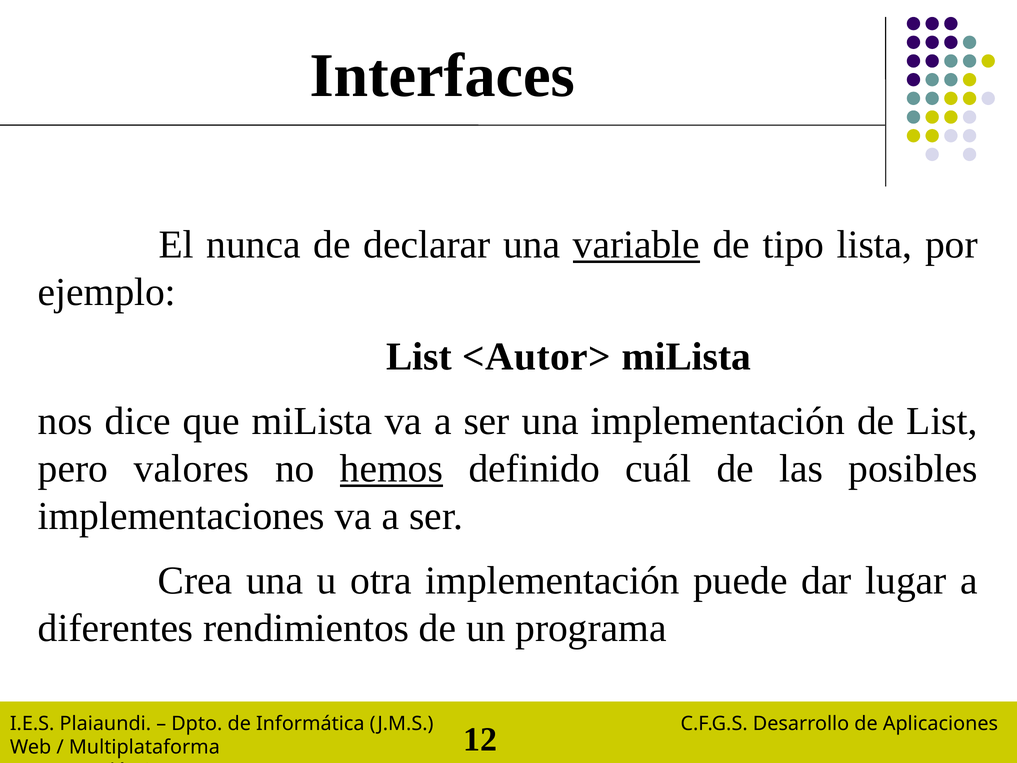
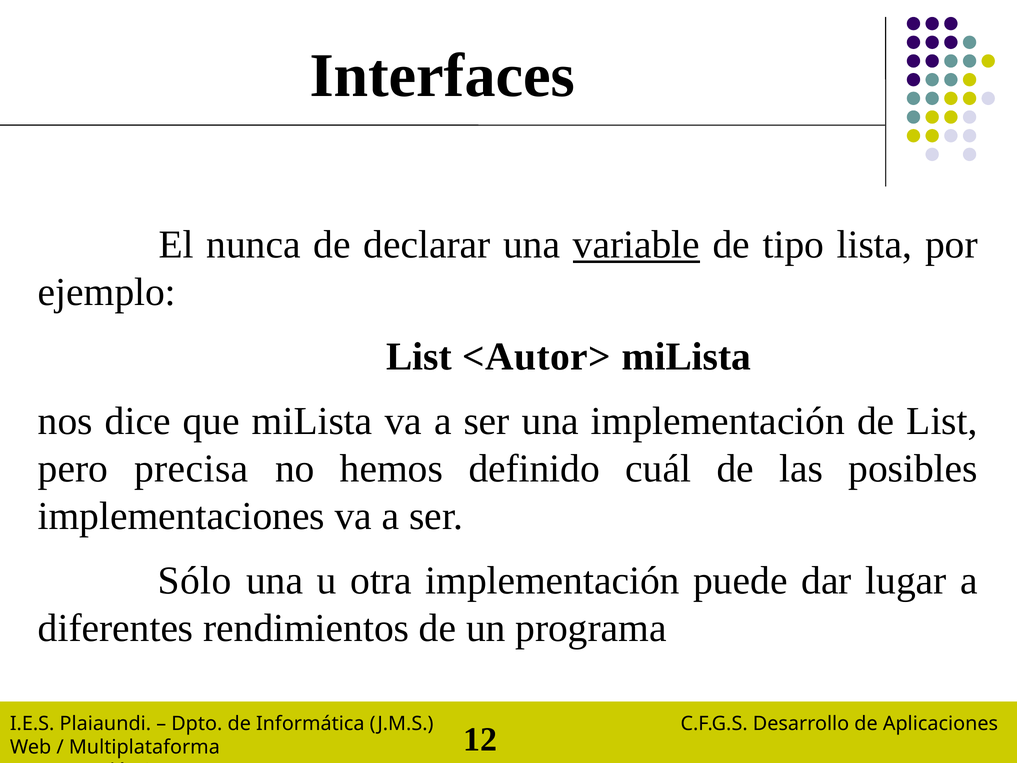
valores: valores -> precisa
hemos underline: present -> none
Crea: Crea -> Sólo
